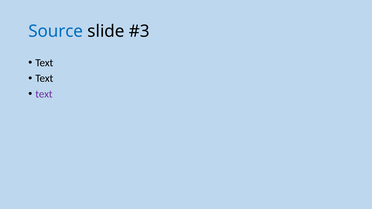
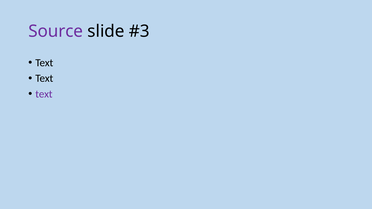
Source colour: blue -> purple
